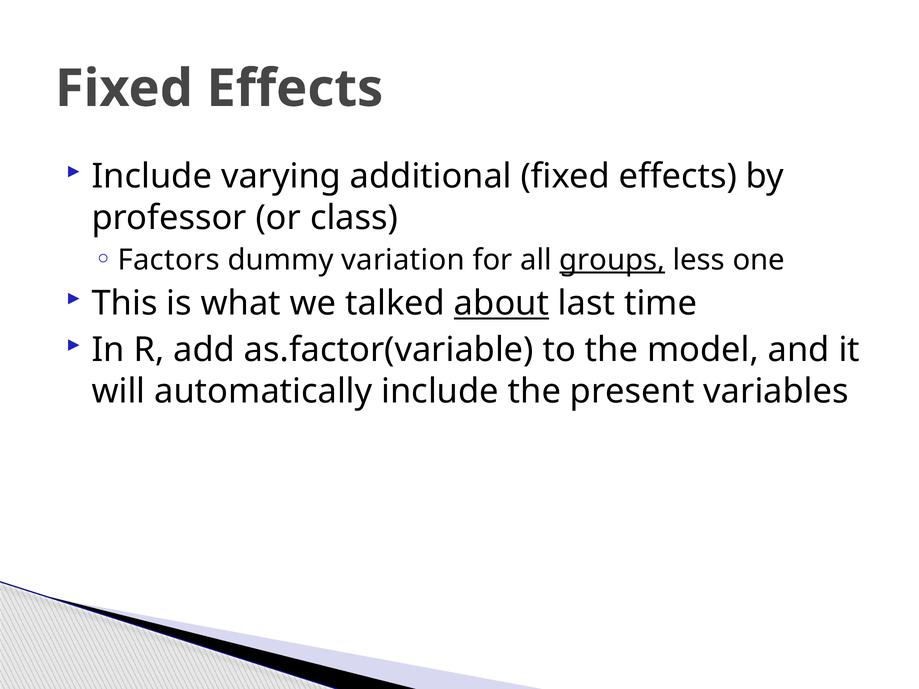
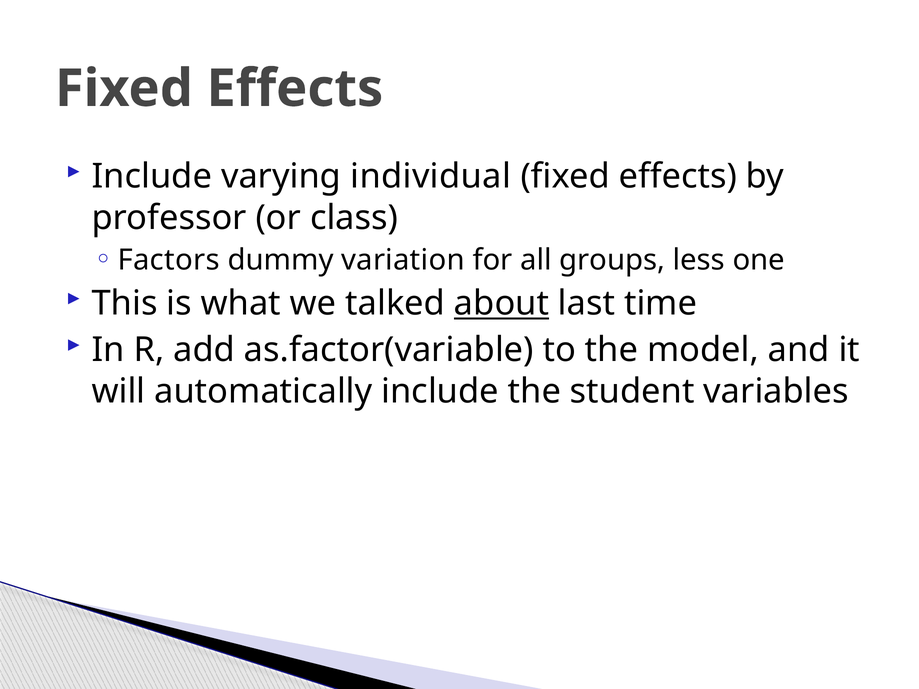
additional: additional -> individual
groups underline: present -> none
present: present -> student
